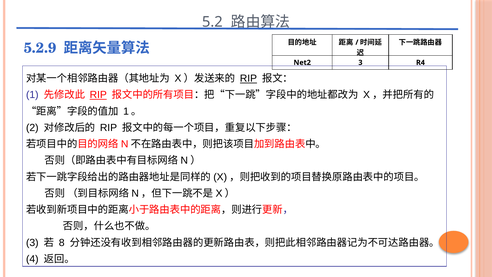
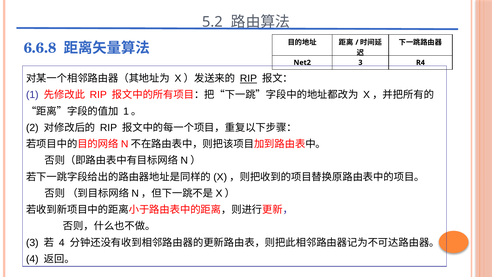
5.2.9: 5.2.9 -> 6.6.8
RIP at (98, 95) underline: present -> none
8 at (62, 242): 8 -> 4
